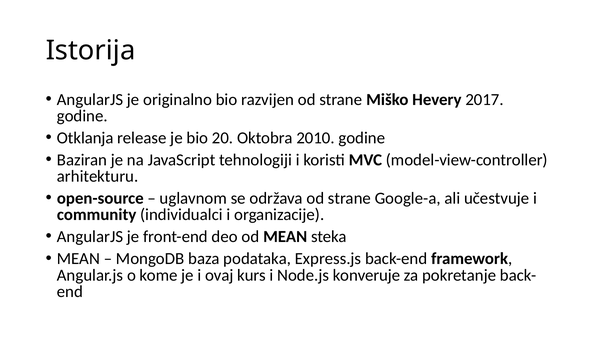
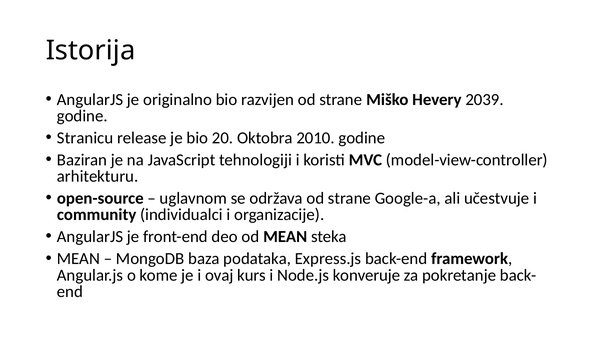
2017: 2017 -> 2039
Otklanja: Otklanja -> Stranicu
